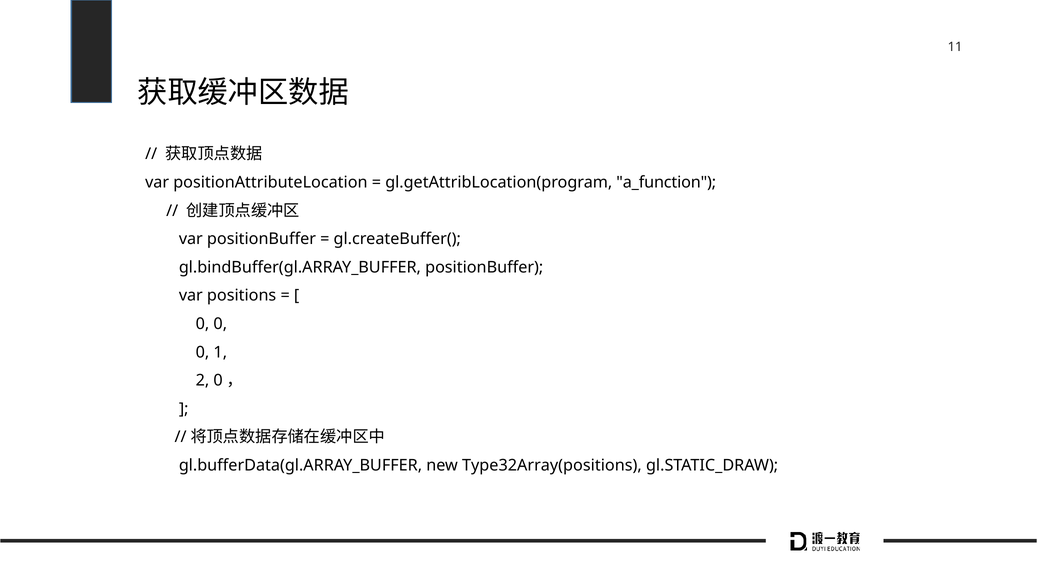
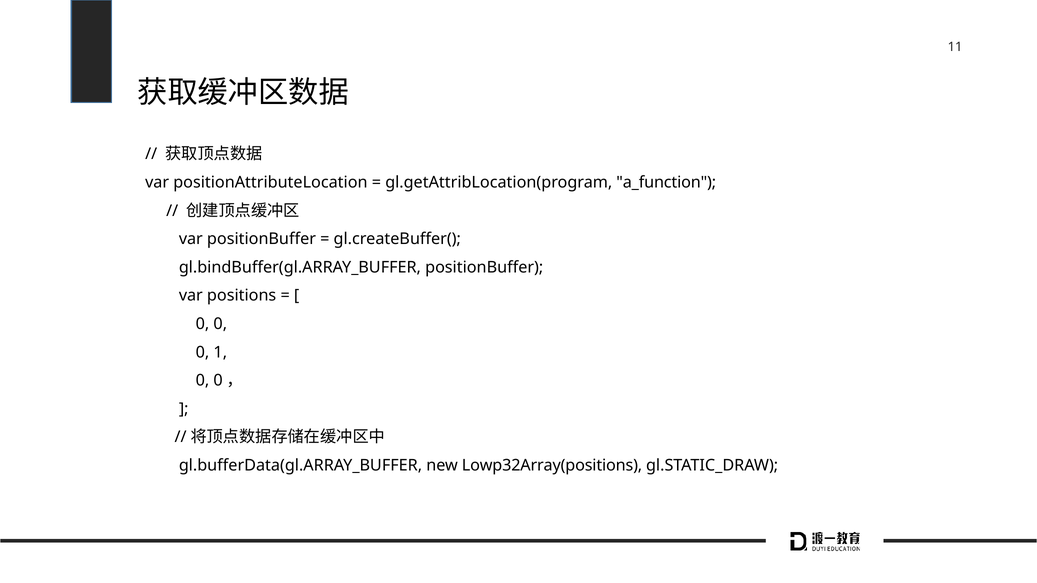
2 at (203, 381): 2 -> 0
Type32Array(positions: Type32Array(positions -> Lowp32Array(positions
